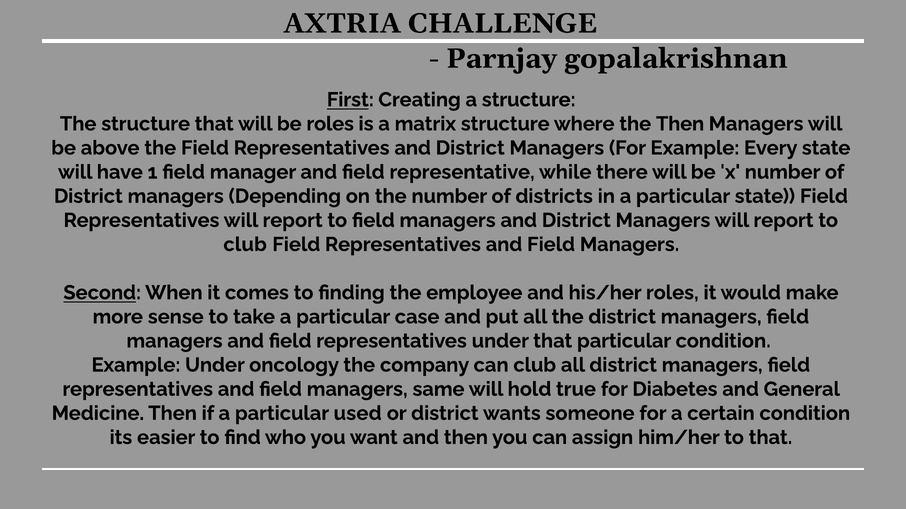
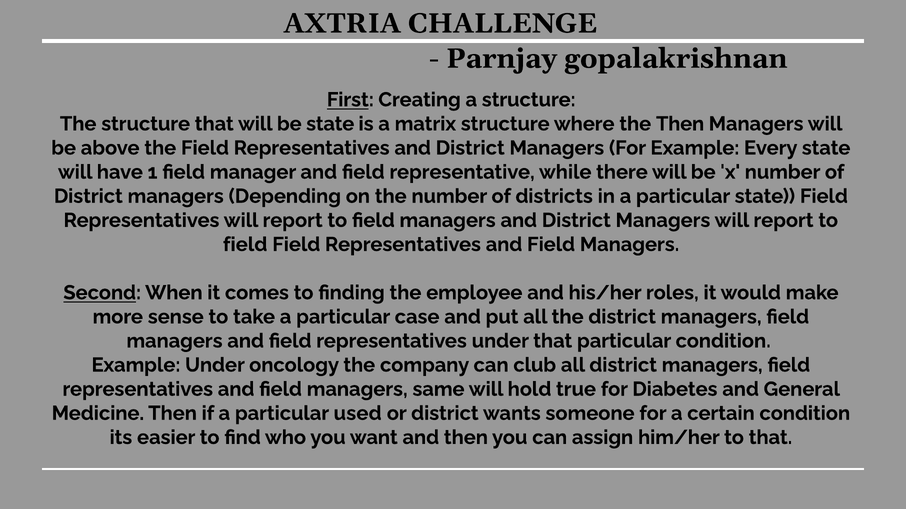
be roles: roles -> state
club at (245, 245): club -> field
